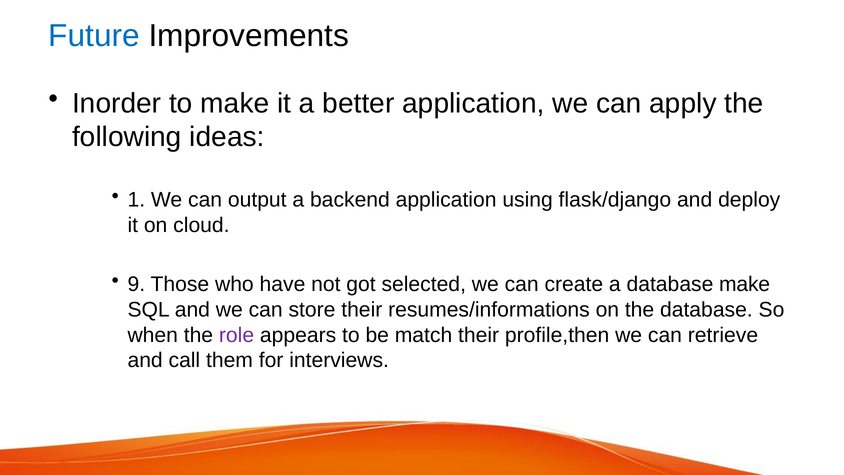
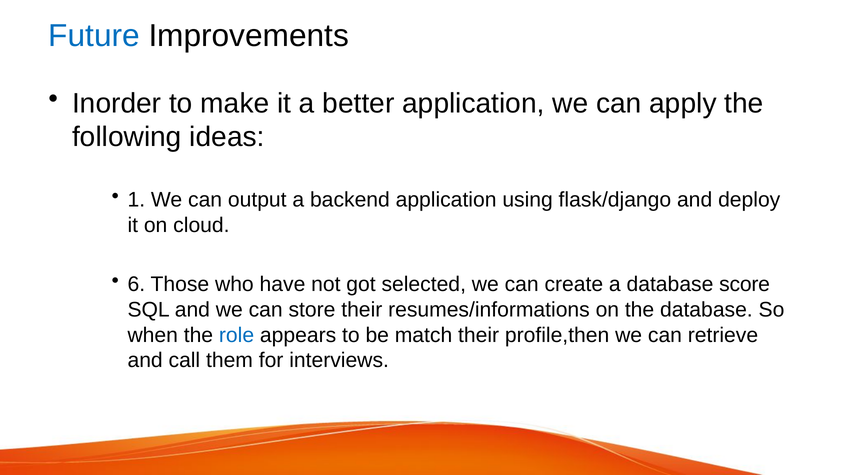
9: 9 -> 6
database make: make -> score
role colour: purple -> blue
